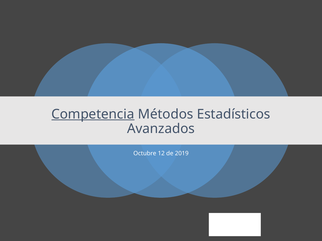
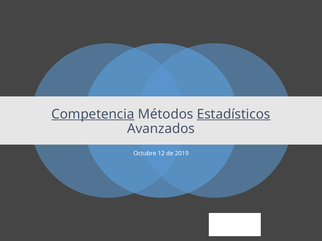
Estadísticos underline: none -> present
